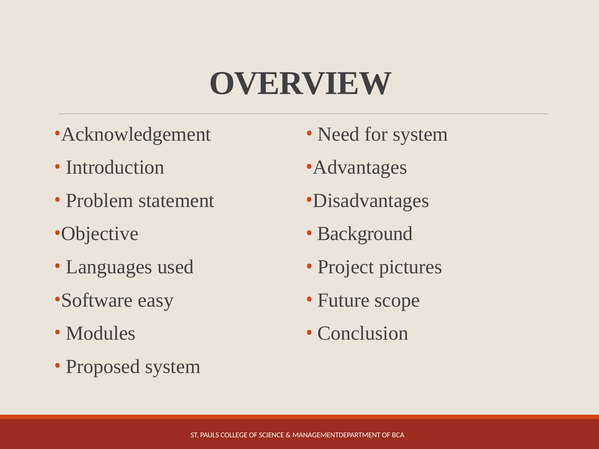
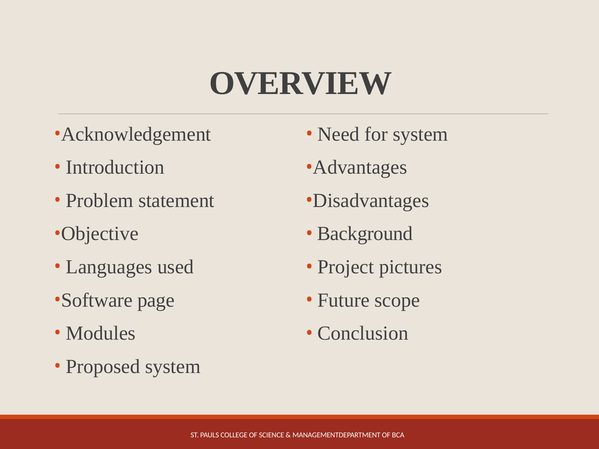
easy: easy -> page
